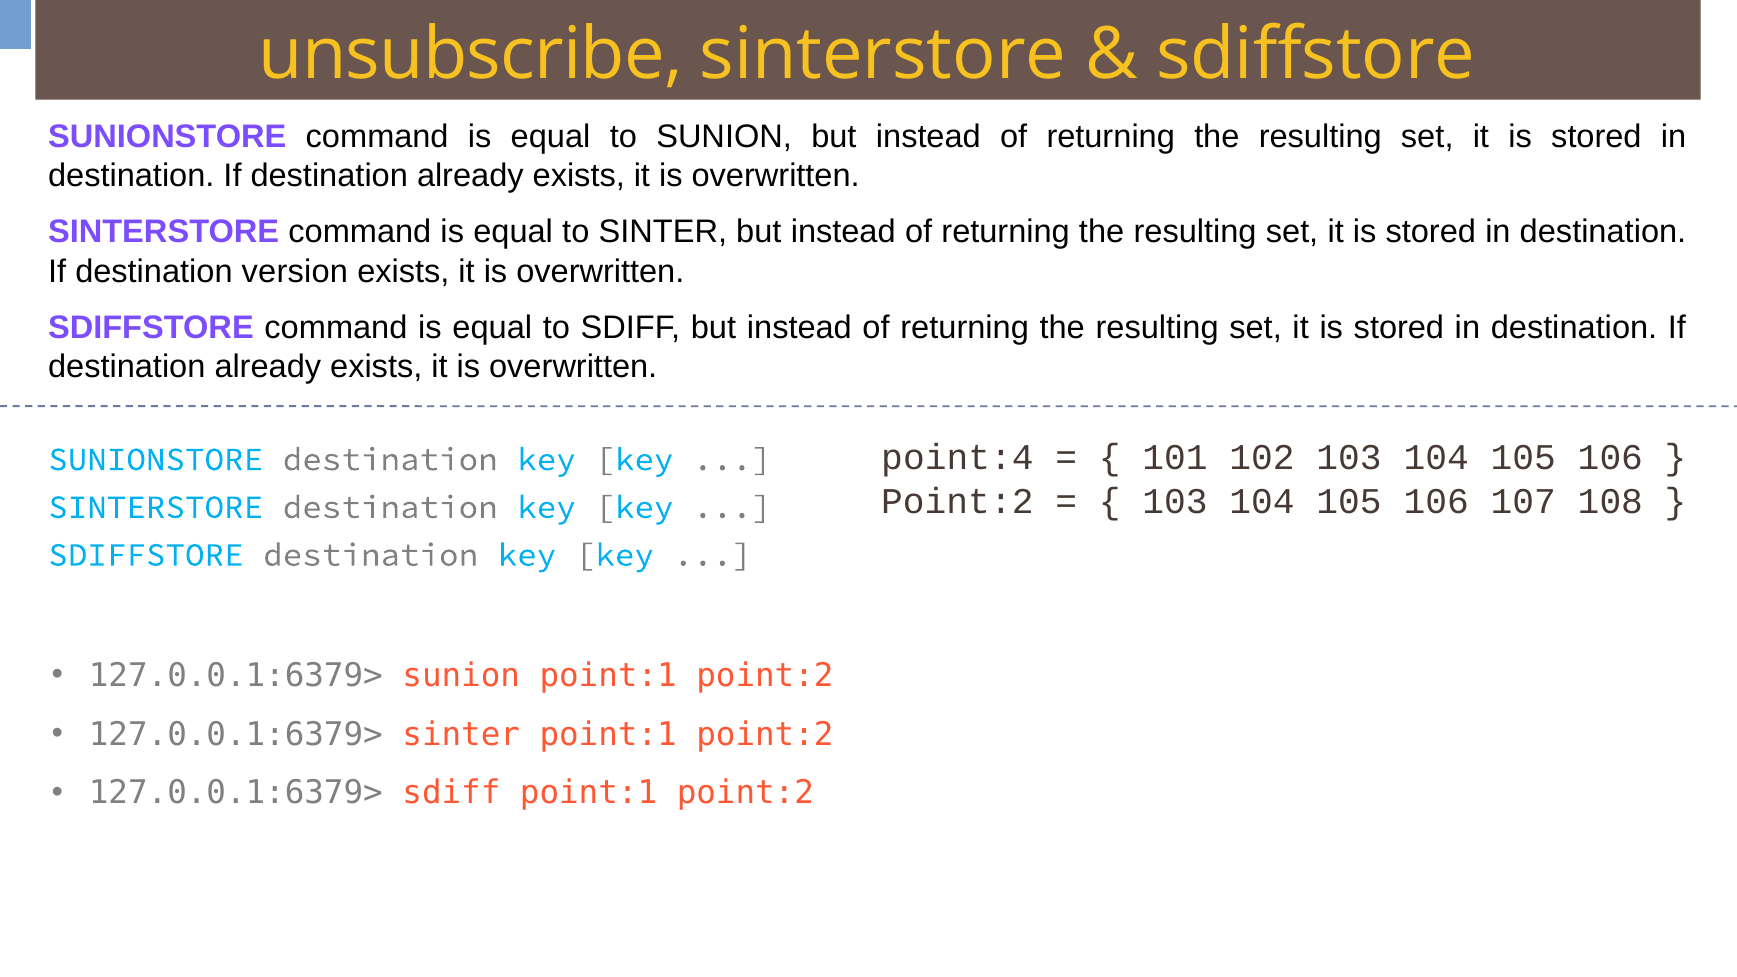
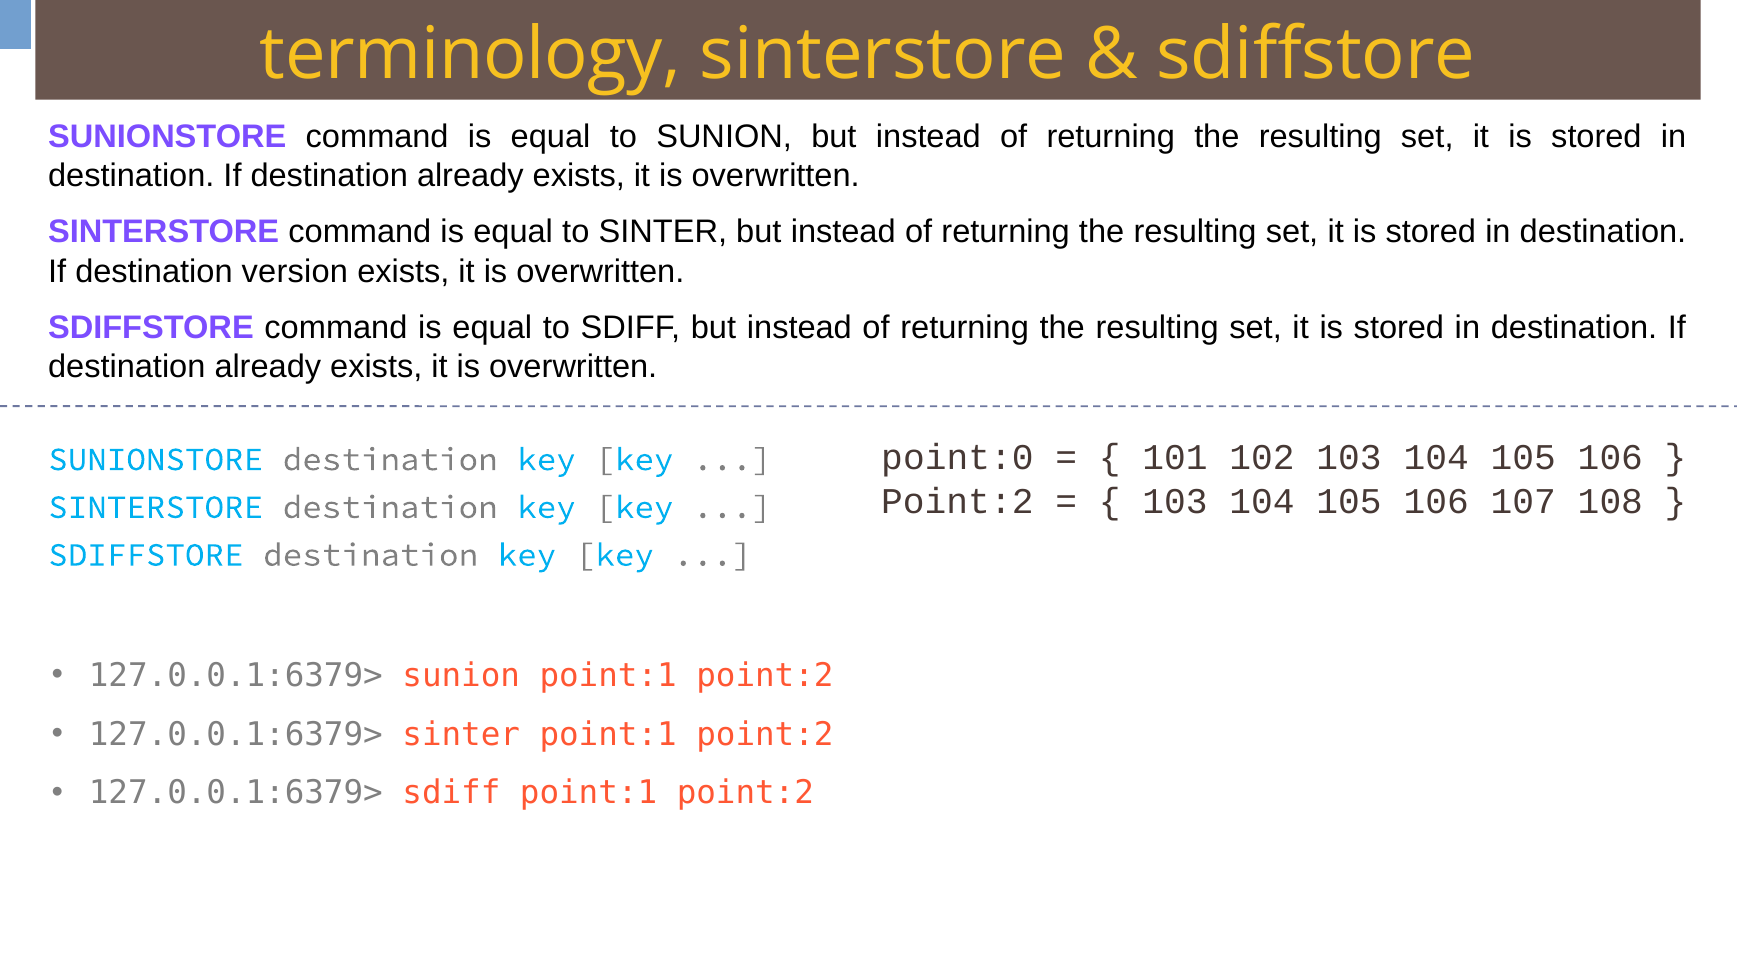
unsubscribe: unsubscribe -> terminology
point:4: point:4 -> point:0
